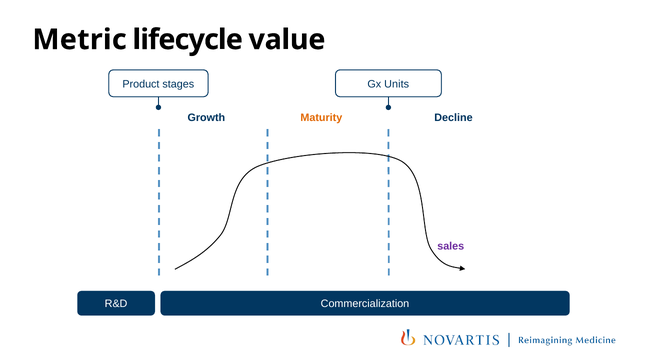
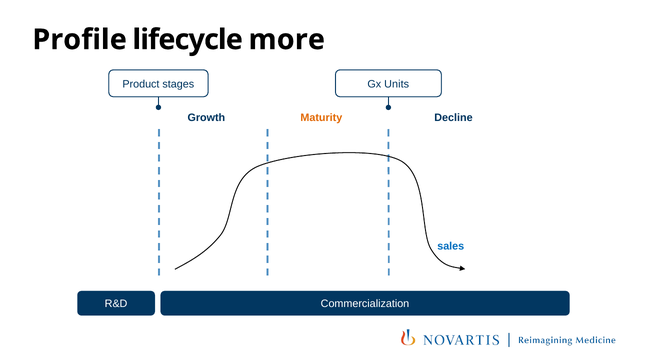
Metric: Metric -> Profile
value: value -> more
sales colour: purple -> blue
